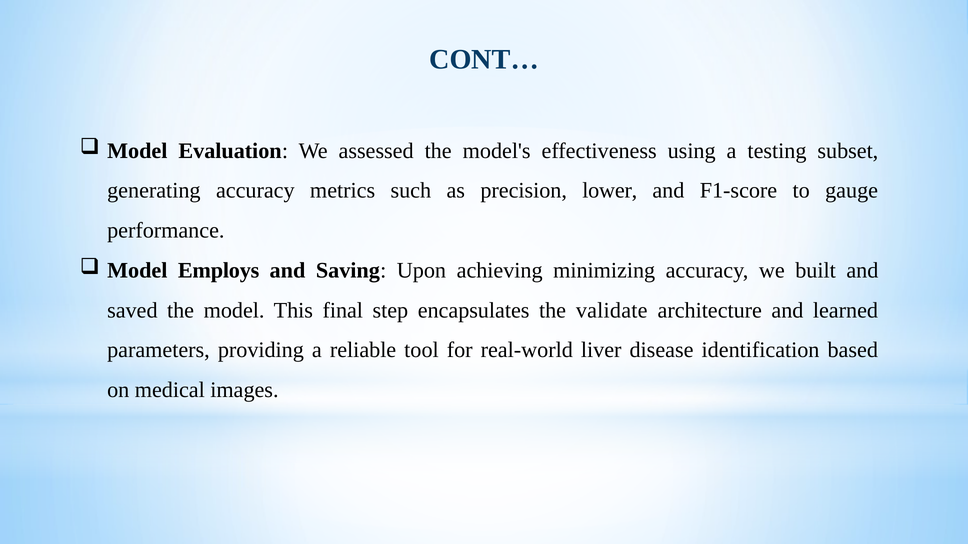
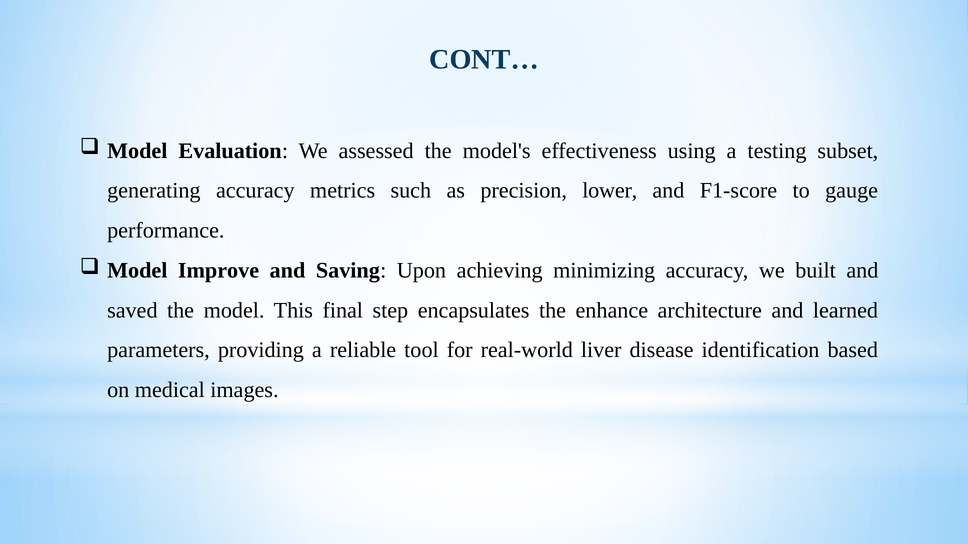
Employs: Employs -> Improve
validate: validate -> enhance
